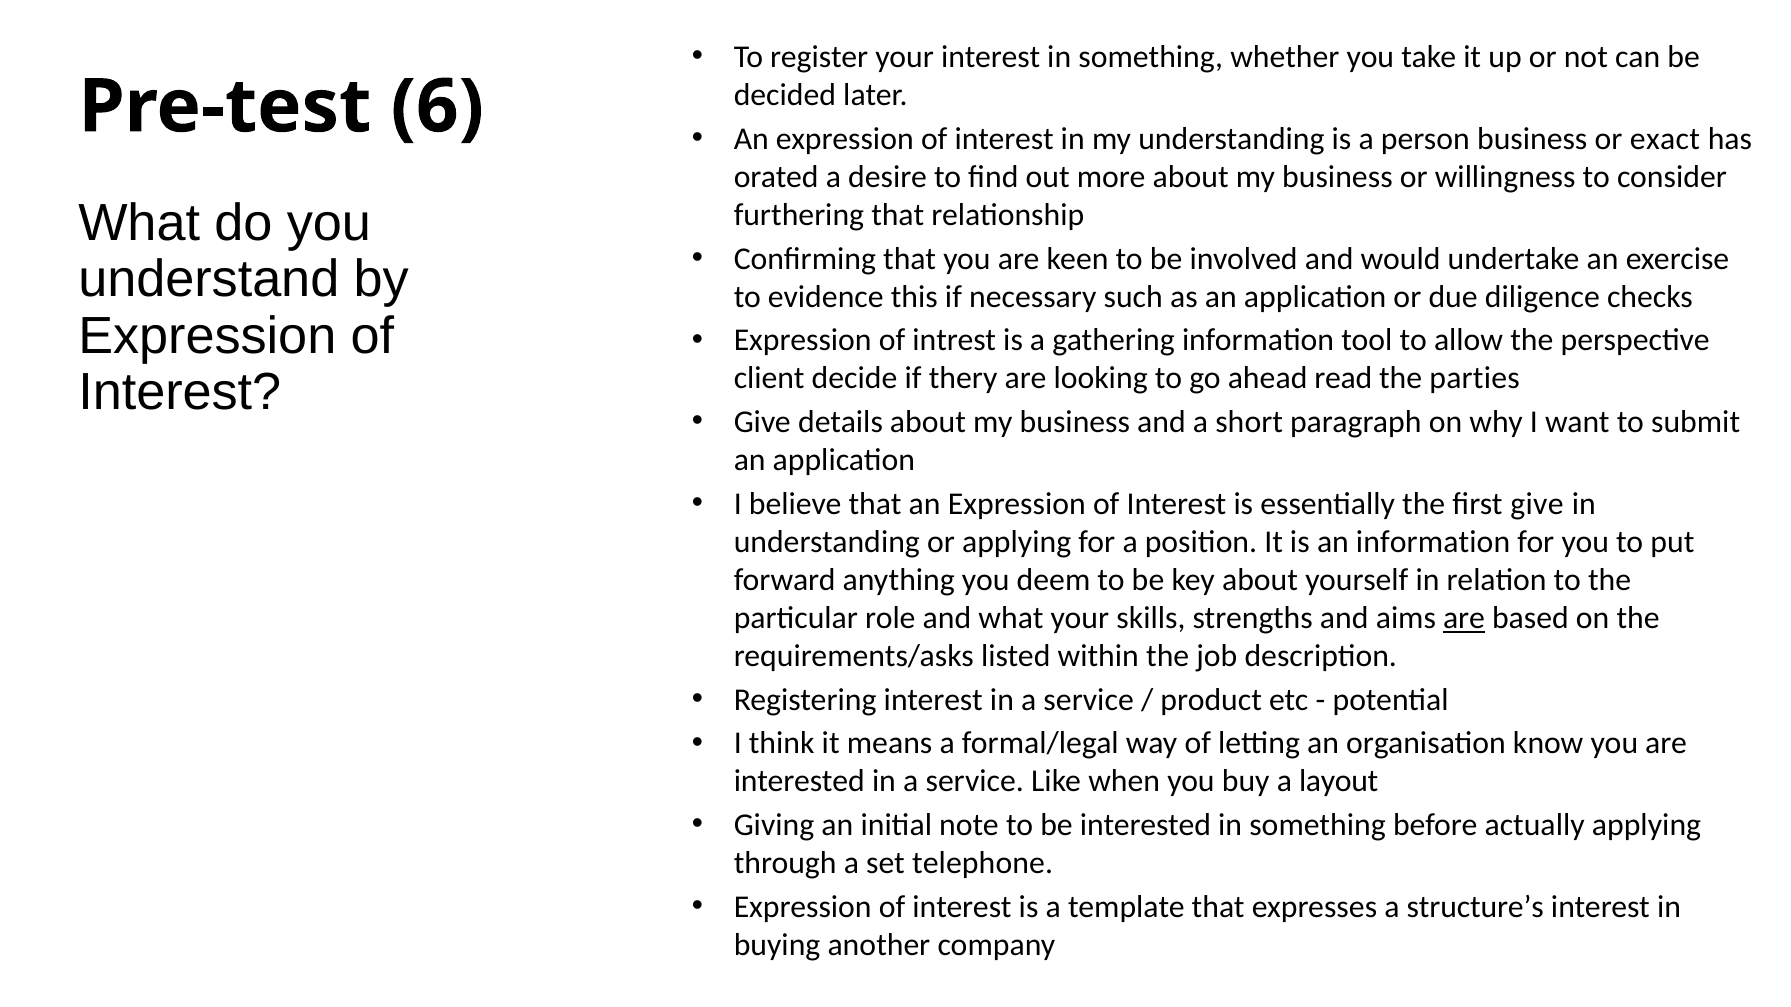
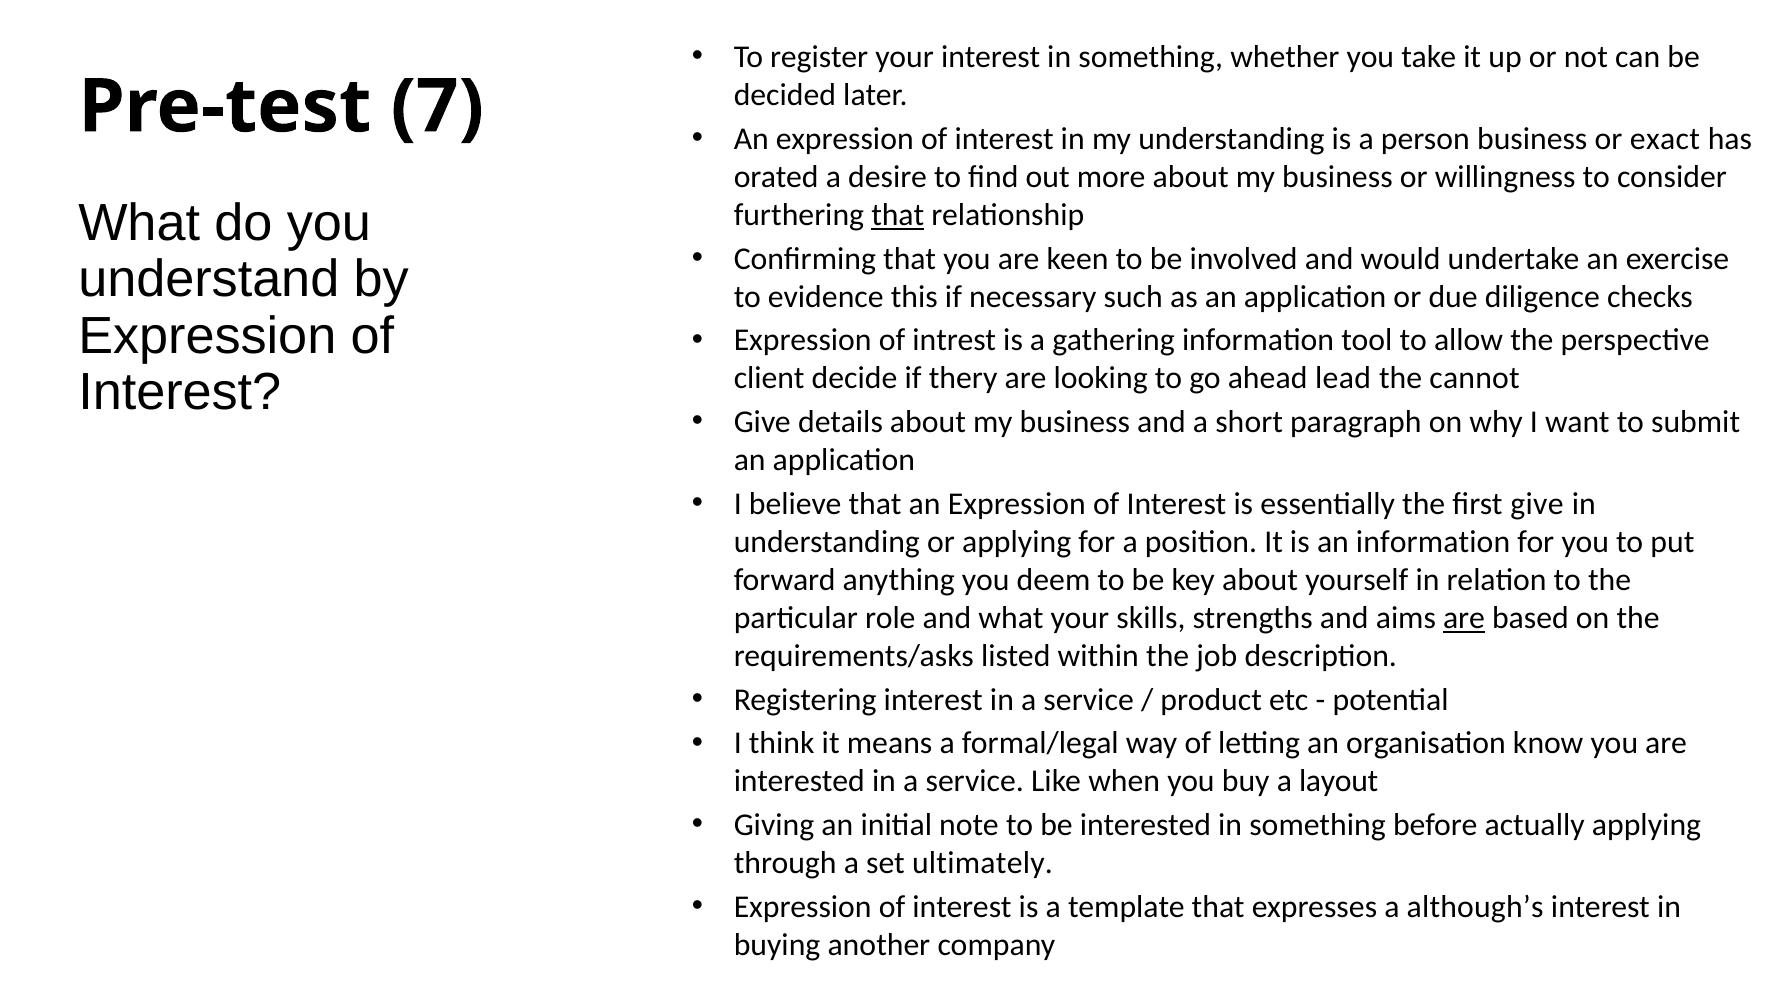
6: 6 -> 7
that at (898, 215) underline: none -> present
read: read -> lead
parties: parties -> cannot
telephone: telephone -> ultimately
structure’s: structure’s -> although’s
